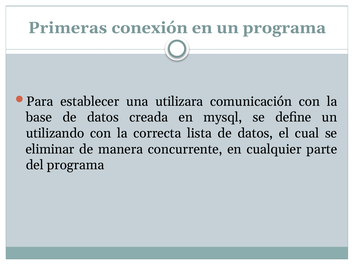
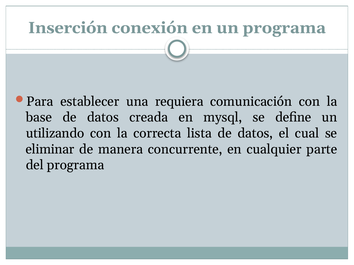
Primeras: Primeras -> Inserción
utilizara: utilizara -> requiera
